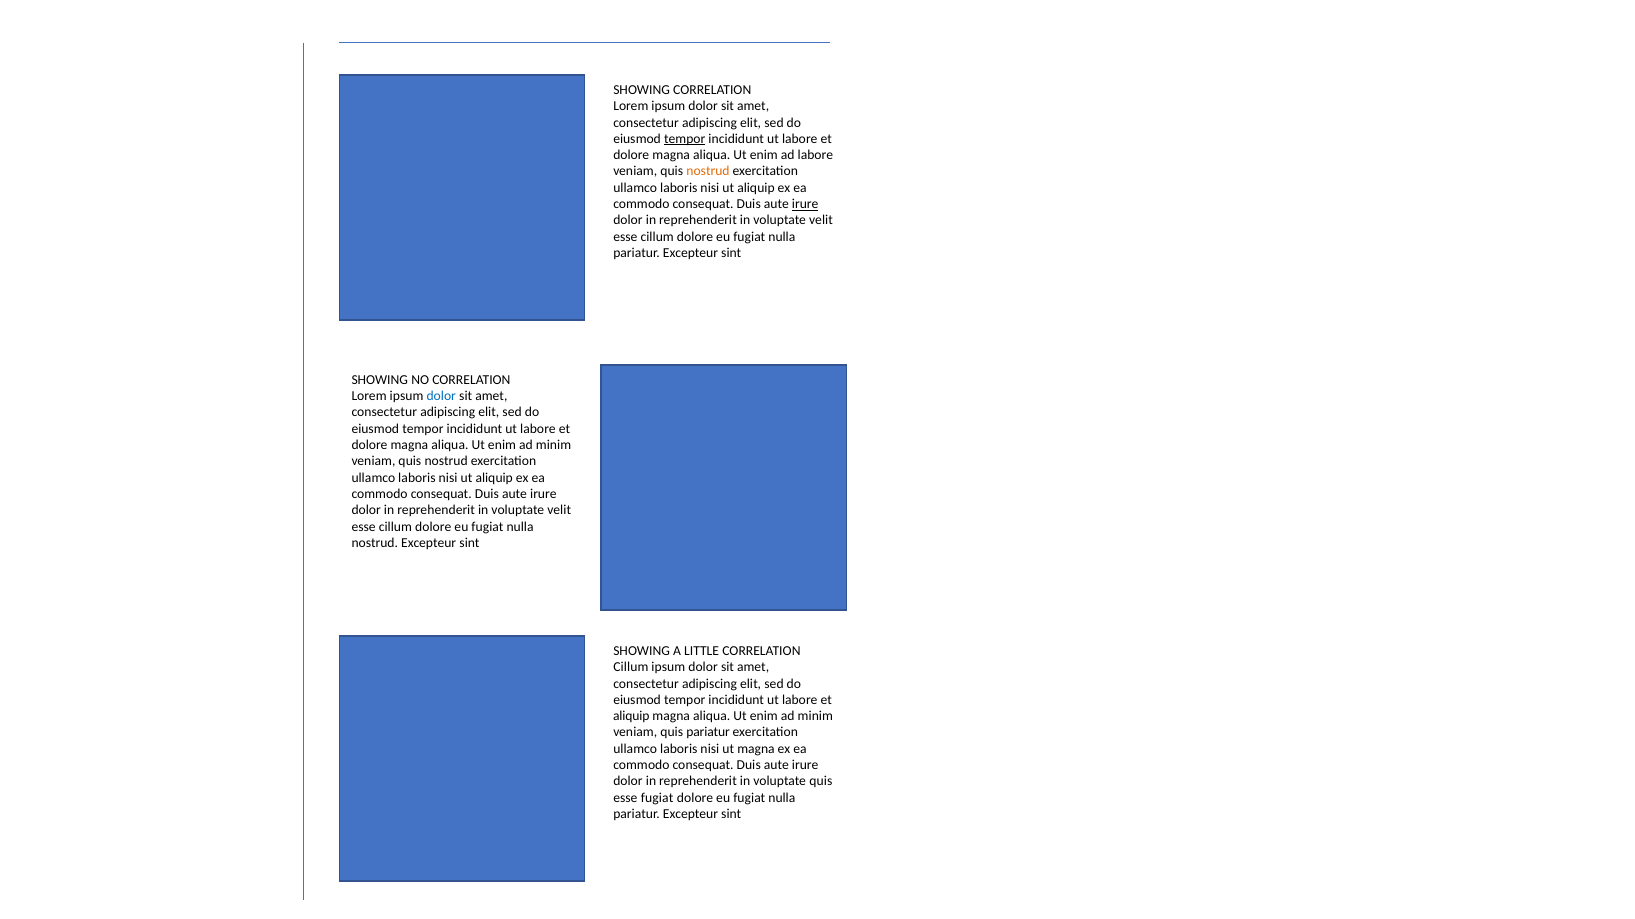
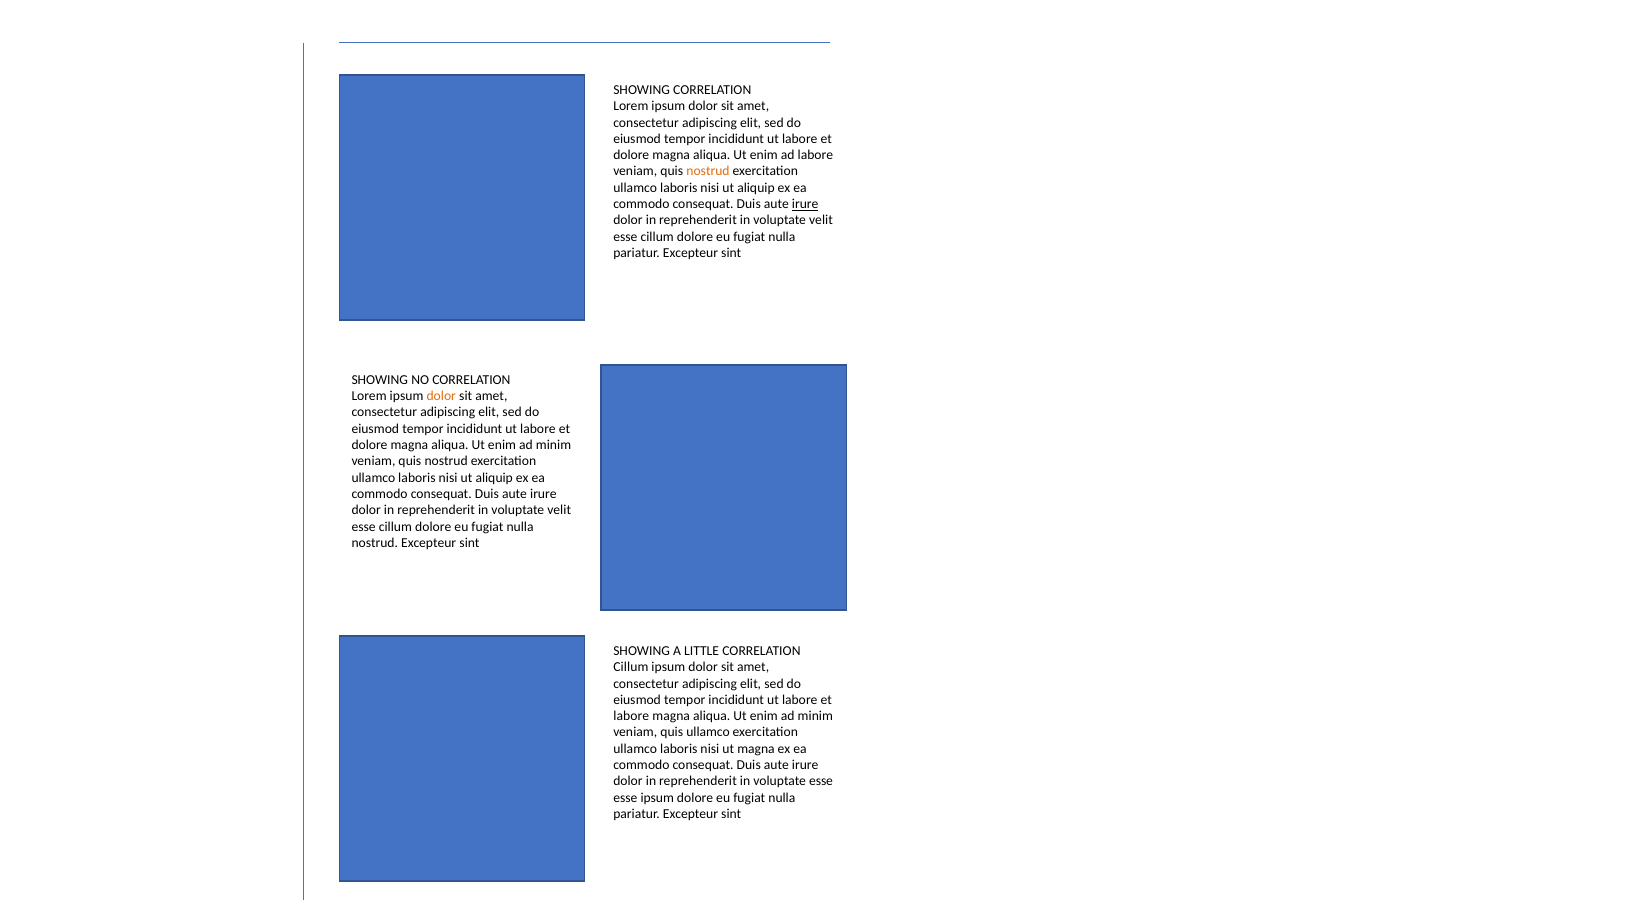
tempor at (685, 139) underline: present -> none
dolor at (441, 396) colour: blue -> orange
aliquip at (631, 717): aliquip -> labore
quis pariatur: pariatur -> ullamco
voluptate quis: quis -> esse
esse fugiat: fugiat -> ipsum
